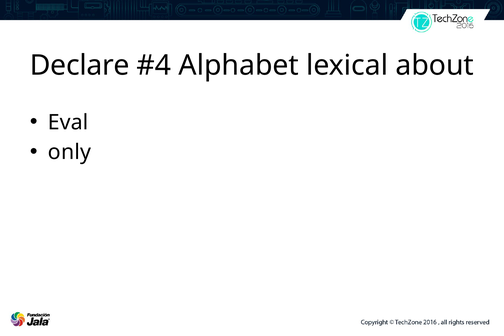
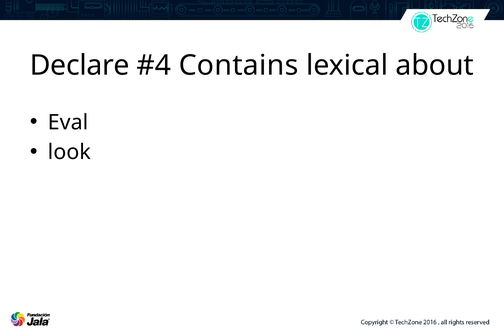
Alphabet: Alphabet -> Contains
only: only -> look
